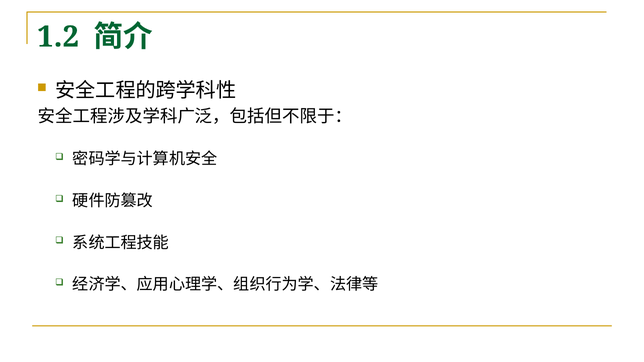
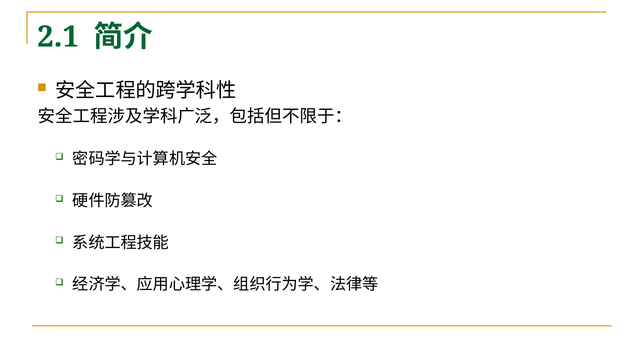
1.2: 1.2 -> 2.1
